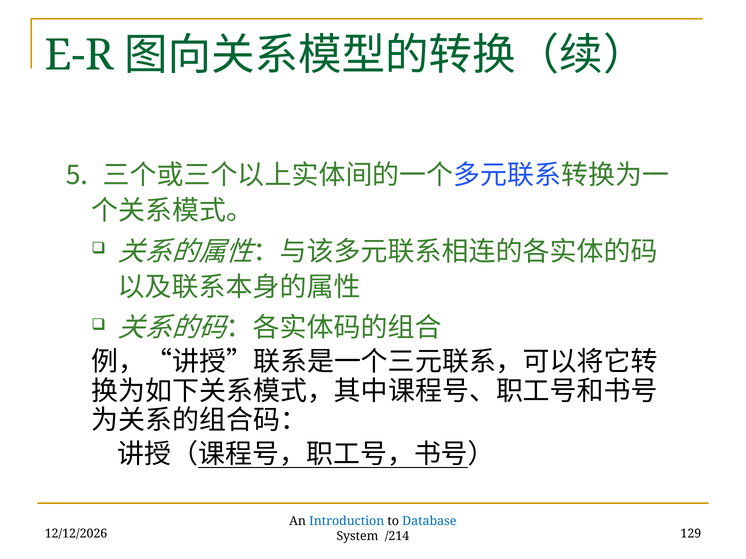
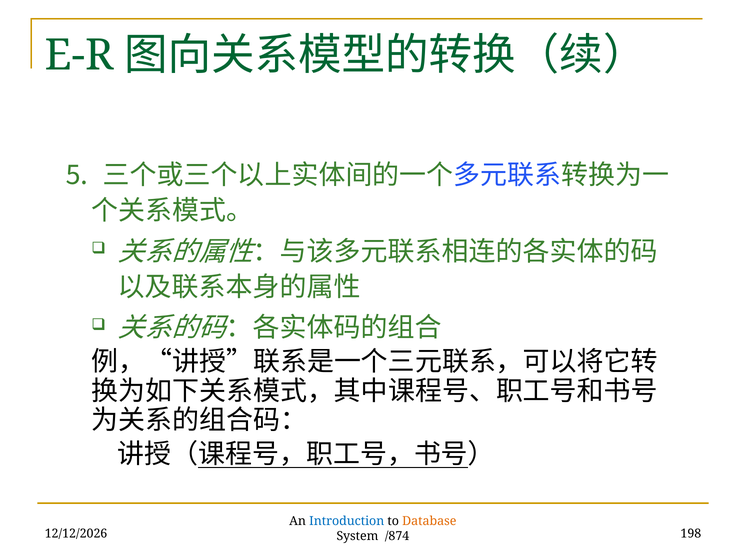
Database colour: blue -> orange
129: 129 -> 198
/214: /214 -> /874
